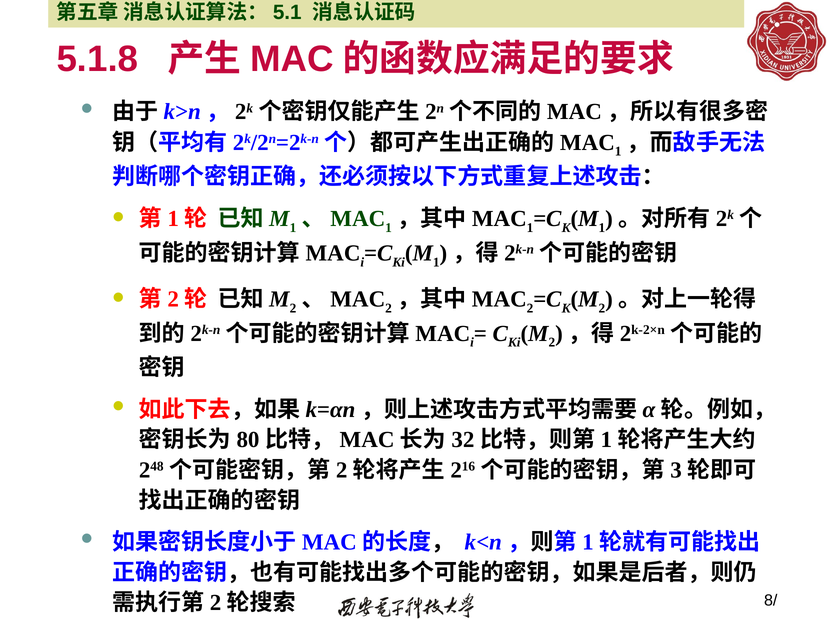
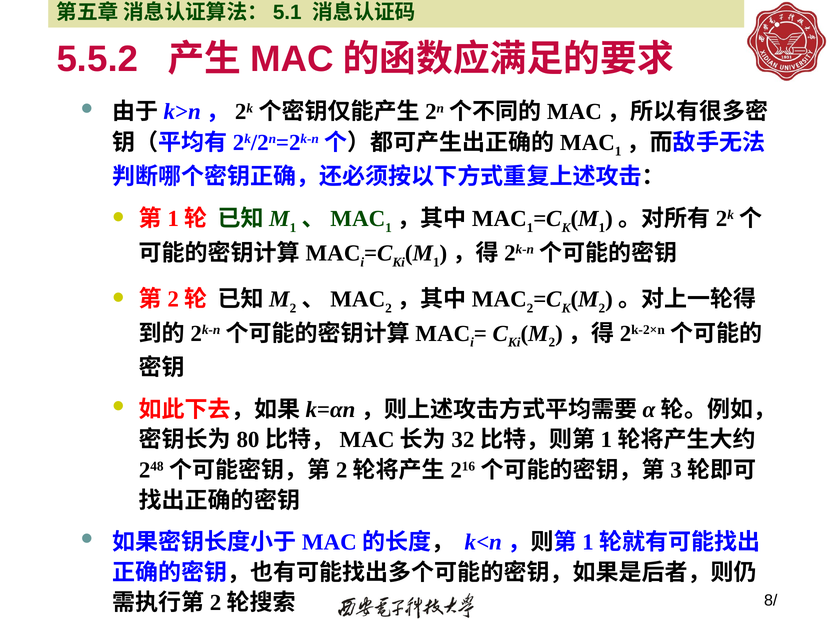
5.1.8: 5.1.8 -> 5.5.2
